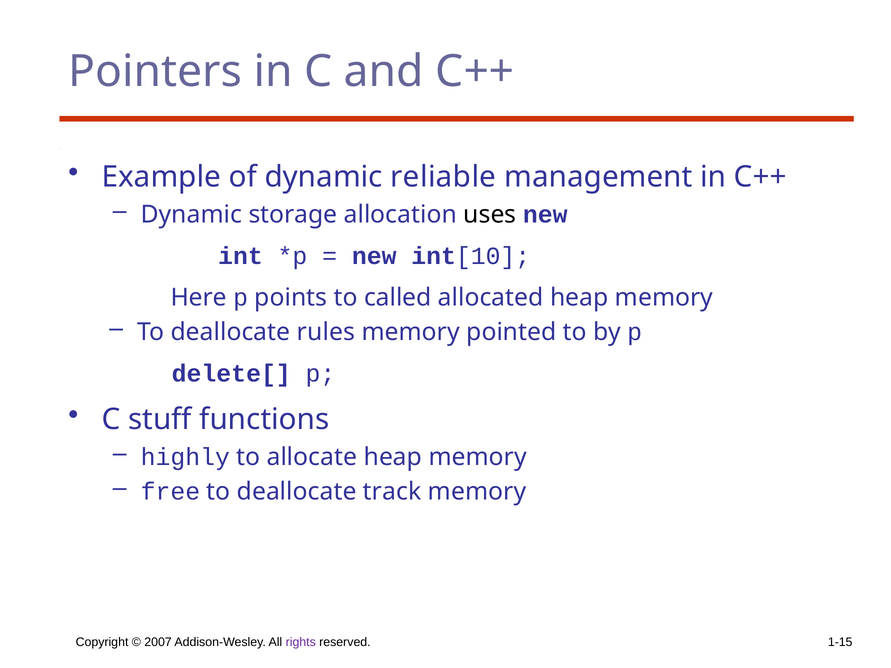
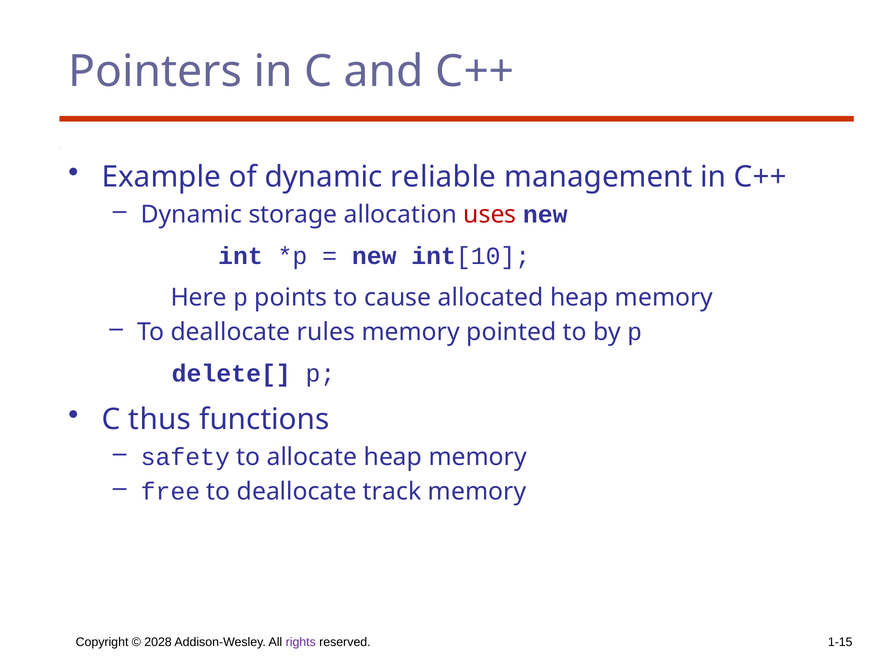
uses colour: black -> red
called: called -> cause
stuff: stuff -> thus
highly: highly -> safety
2007: 2007 -> 2028
